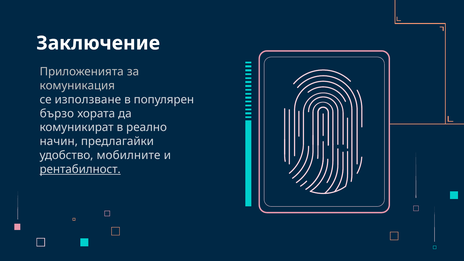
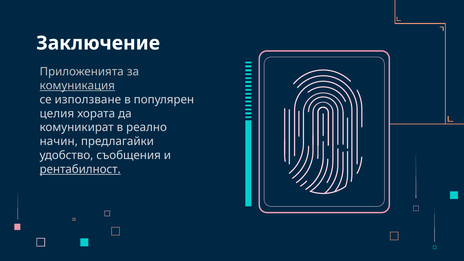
комуникация underline: none -> present
бързо: бързо -> целия
мобилните: мобилните -> съобщения
